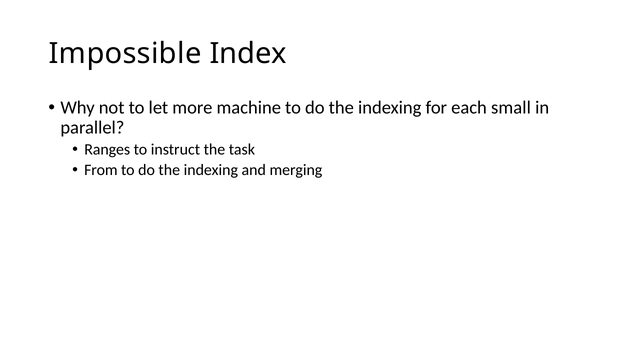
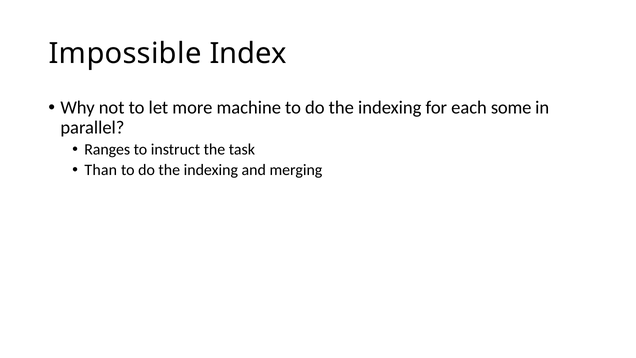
small: small -> some
From: From -> Than
